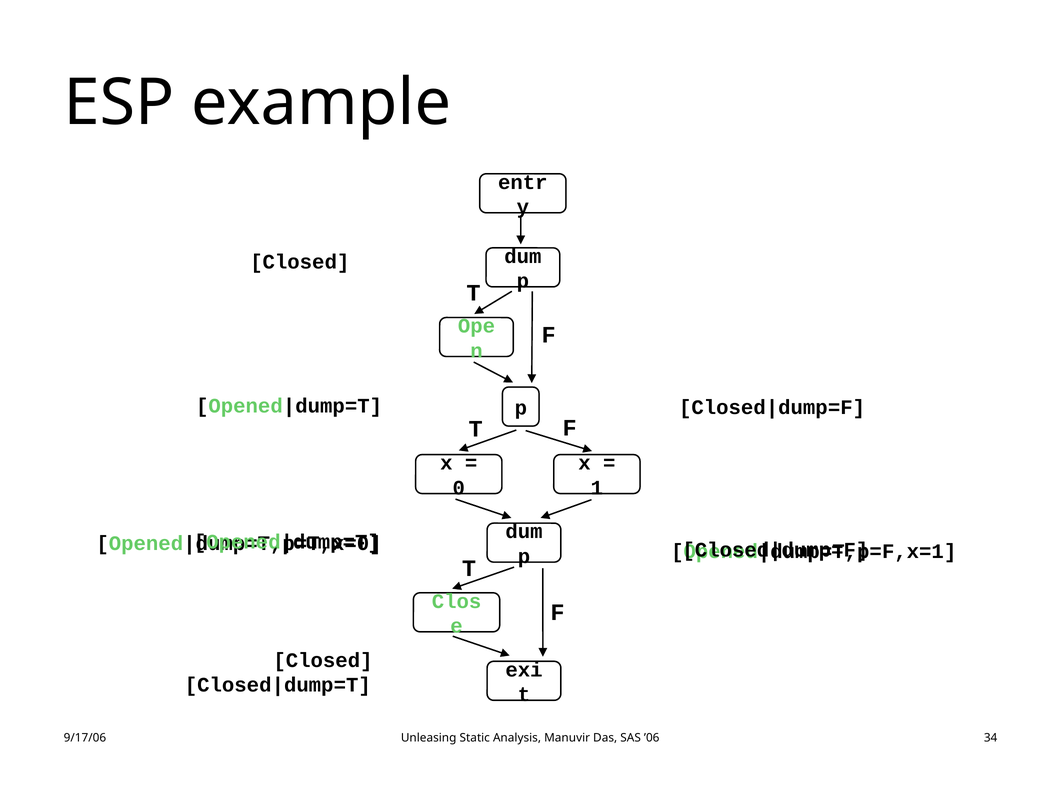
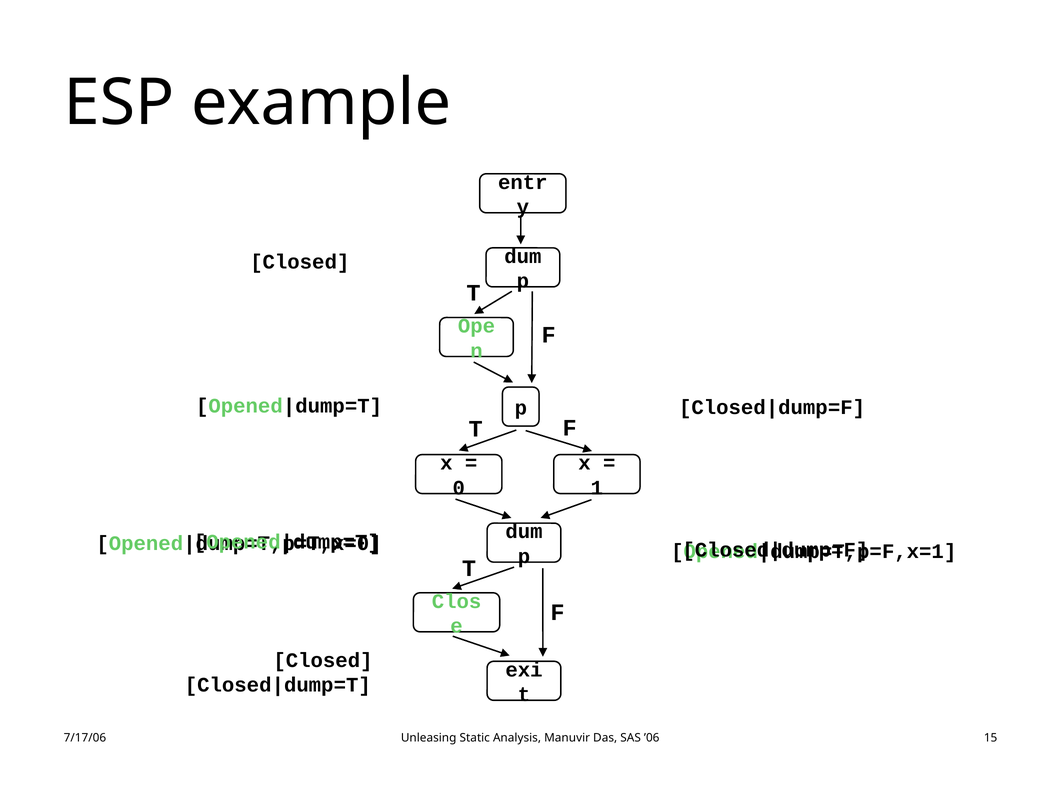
9/17/06: 9/17/06 -> 7/17/06
34: 34 -> 15
